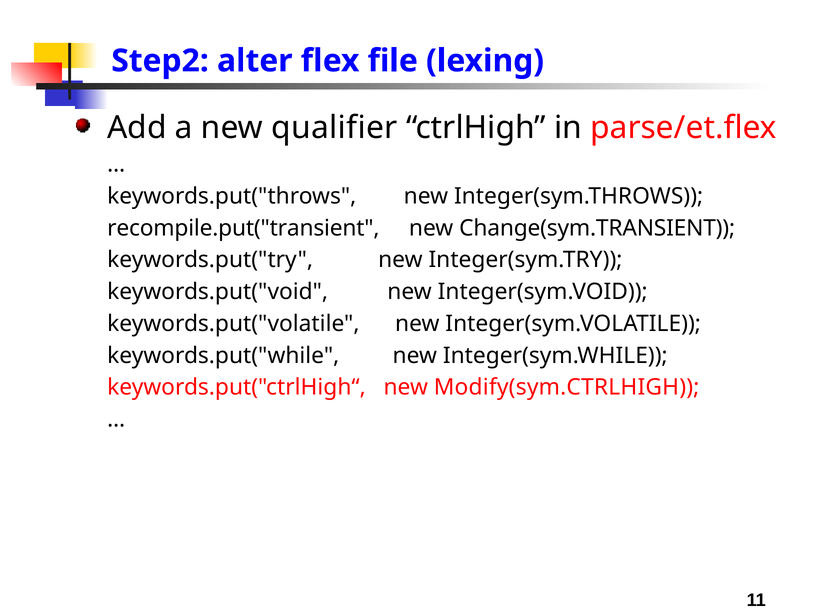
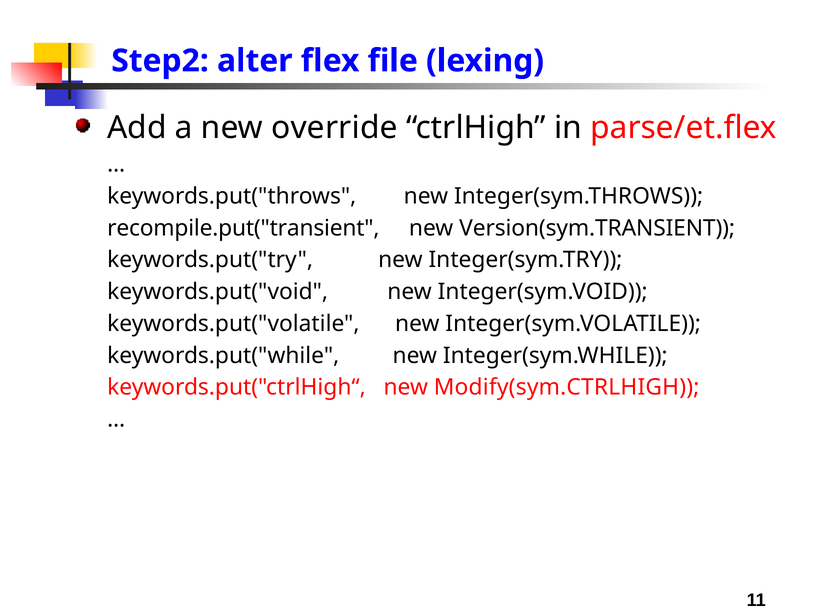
qualifier: qualifier -> override
Change(sym.TRANSIENT: Change(sym.TRANSIENT -> Version(sym.TRANSIENT
